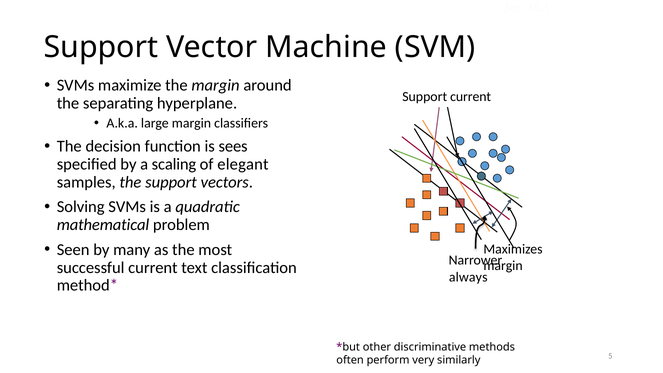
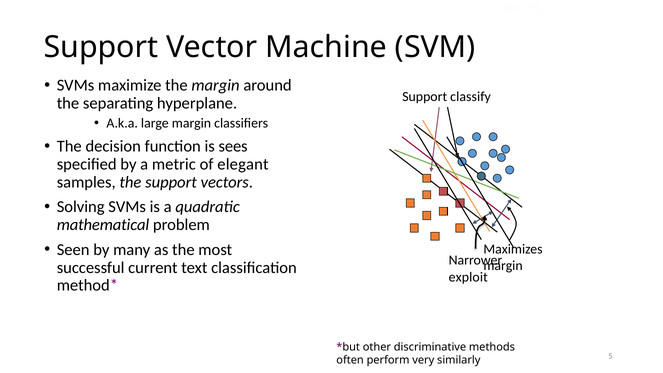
Support current: current -> classify
scaling: scaling -> metric
always: always -> exploit
